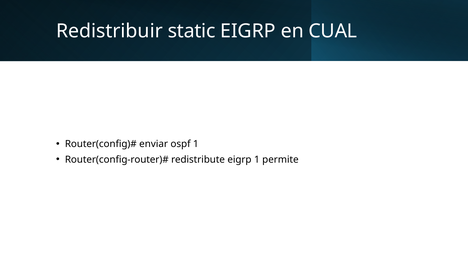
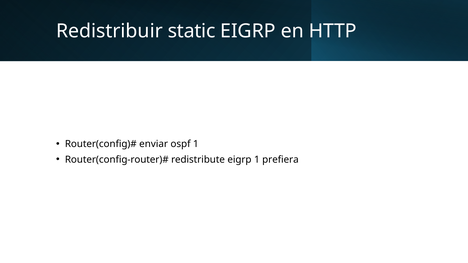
CUAL: CUAL -> HTTP
permite: permite -> prefiera
